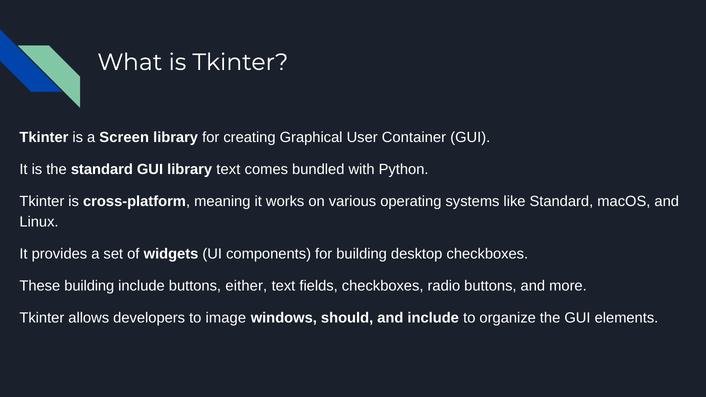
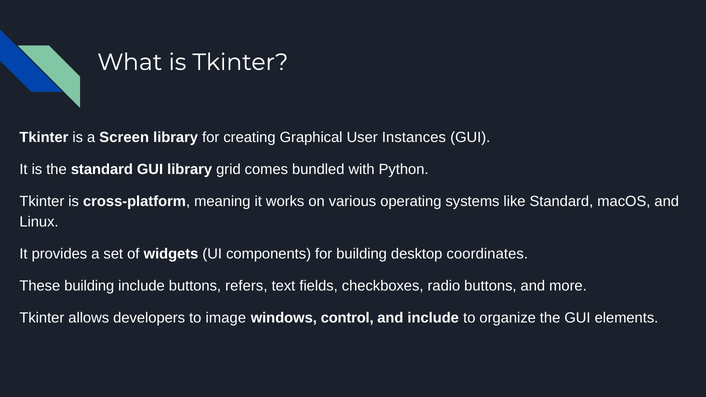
Container: Container -> Instances
library text: text -> grid
desktop checkboxes: checkboxes -> coordinates
either: either -> refers
should: should -> control
